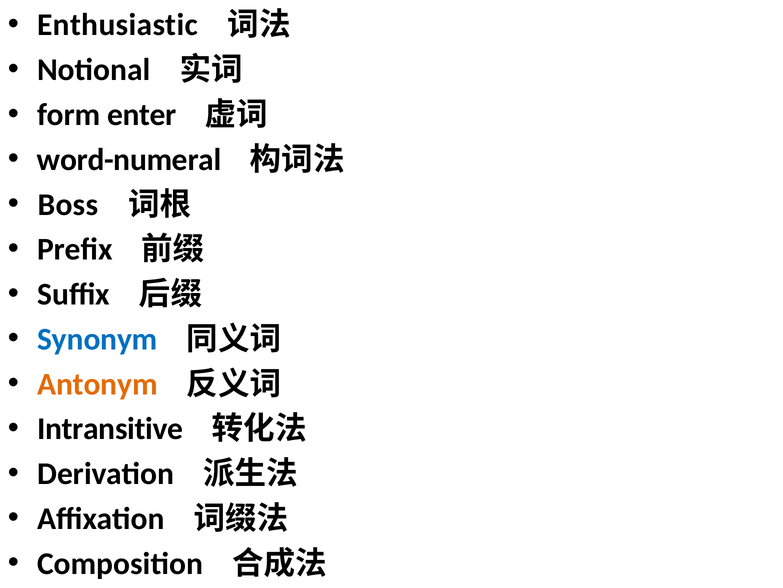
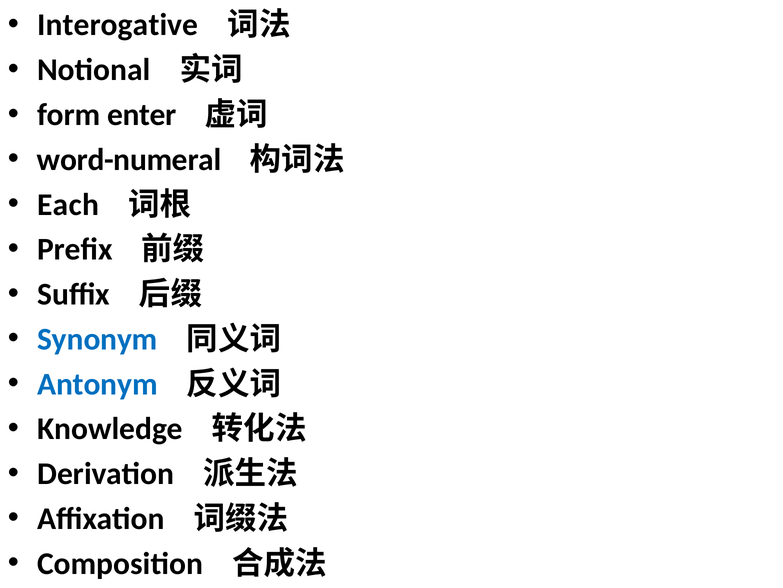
Enthusiastic: Enthusiastic -> Interogative
Boss: Boss -> Each
Antonym colour: orange -> blue
Intransitive: Intransitive -> Knowledge
